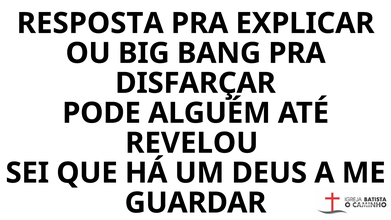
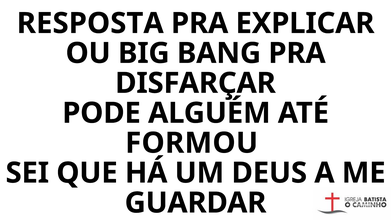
REVELOU: REVELOU -> FORMOU
